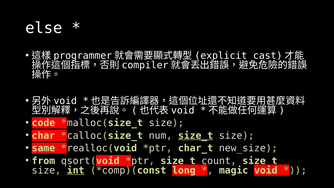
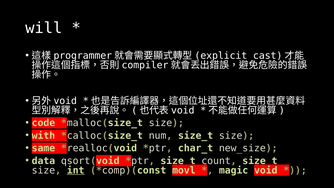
else: else -> will
char: char -> with
size_t at (196, 136) underline: present -> none
from: from -> data
long: long -> movl
